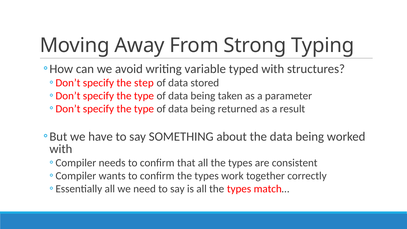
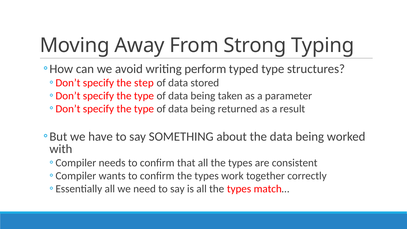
variable: variable -> perform
typed with: with -> type
